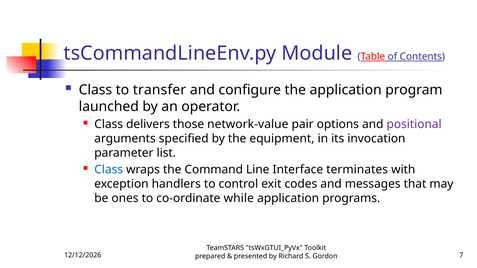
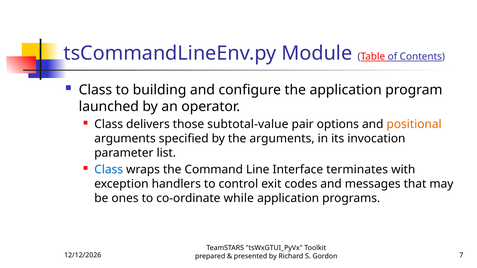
transfer: transfer -> building
network-value: network-value -> subtotal-value
positional colour: purple -> orange
the equipment: equipment -> arguments
